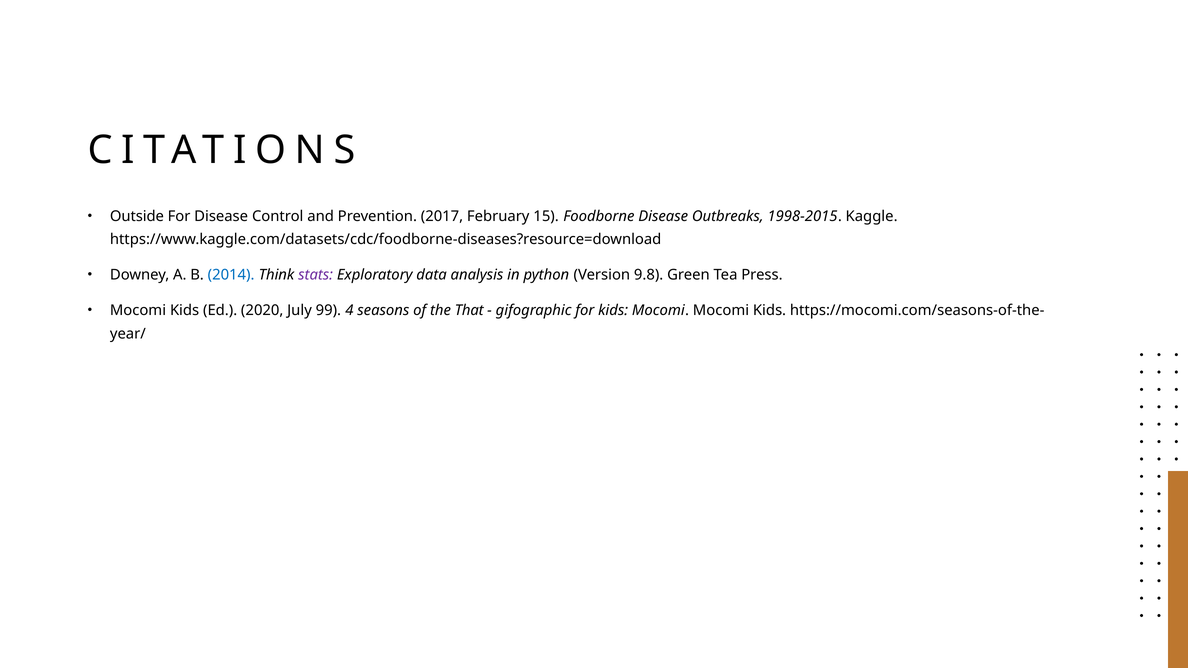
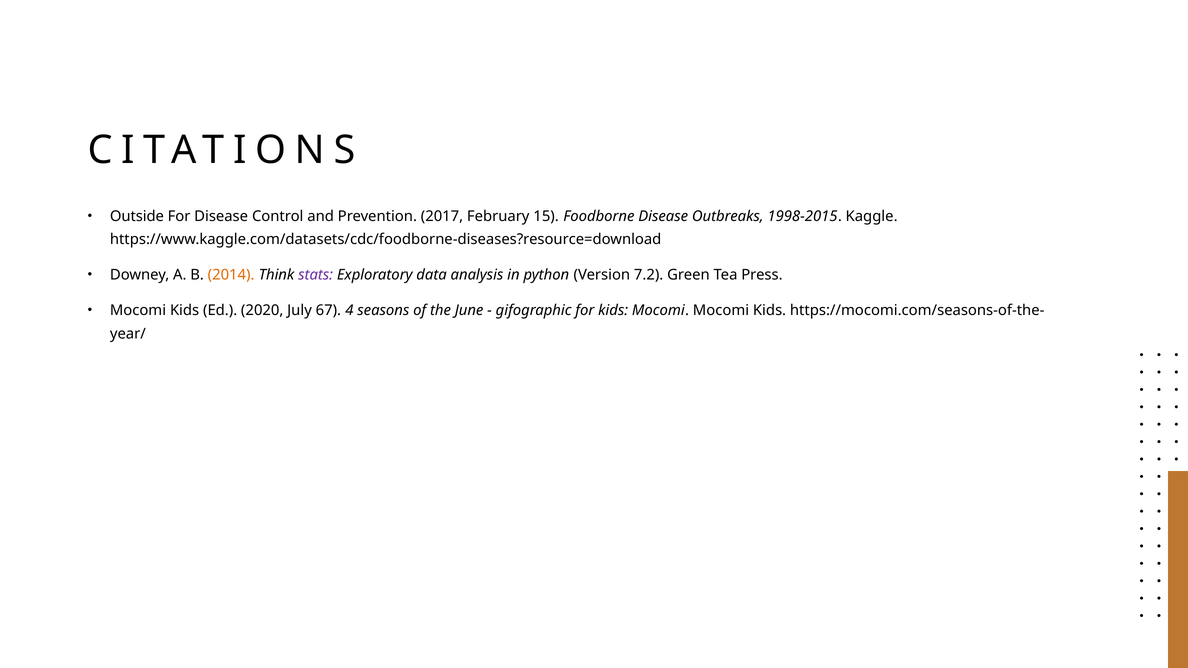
2014 colour: blue -> orange
9.8: 9.8 -> 7.2
99: 99 -> 67
That: That -> June
